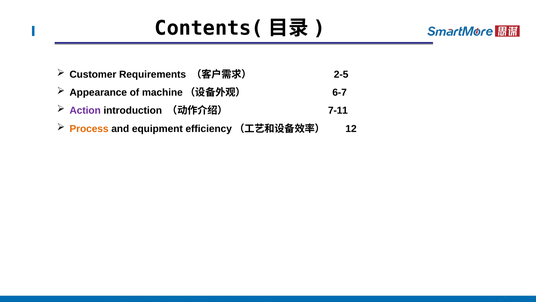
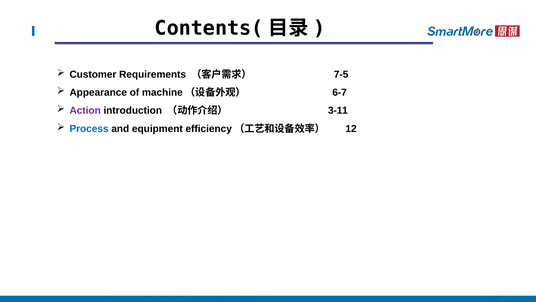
2-5: 2-5 -> 7-5
7-11: 7-11 -> 3-11
Process colour: orange -> blue
